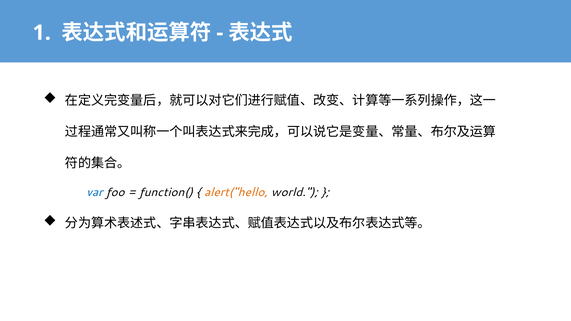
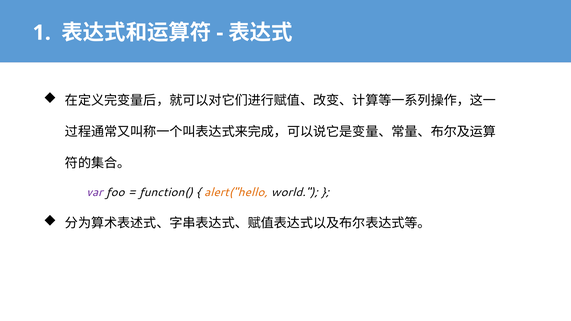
var colour: blue -> purple
